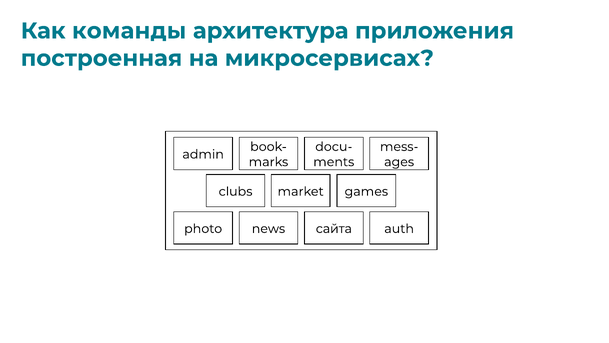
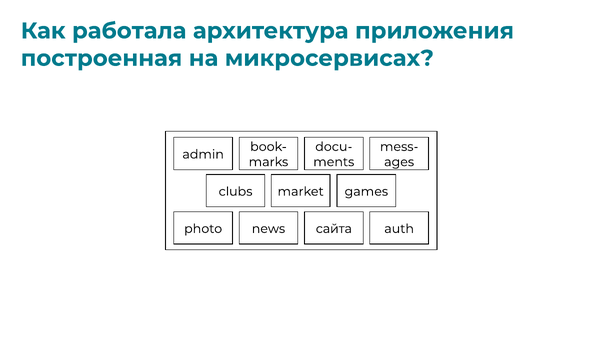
команды: команды -> работала
